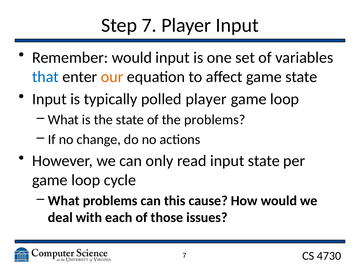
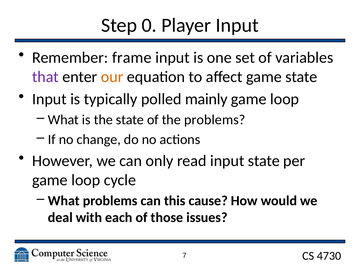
Step 7: 7 -> 0
Remember would: would -> frame
that colour: blue -> purple
polled player: player -> mainly
